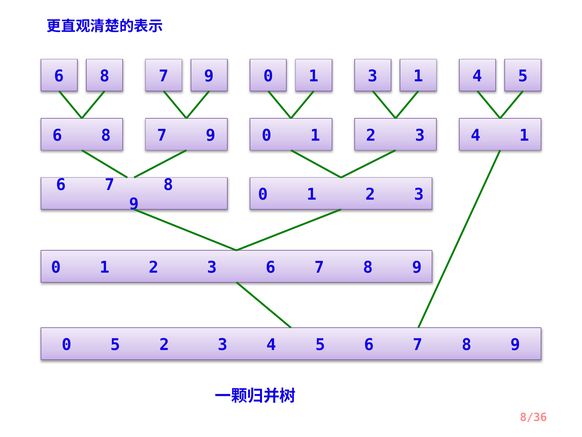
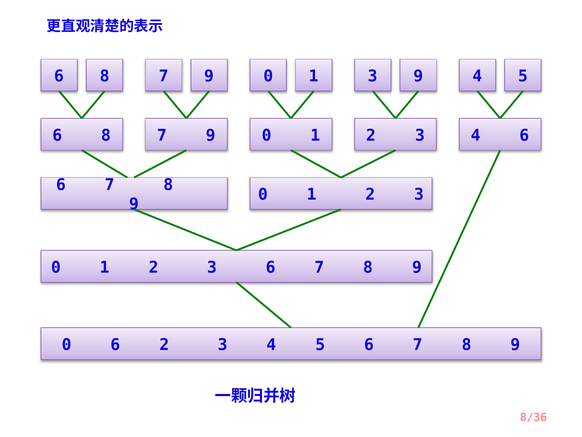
3 1: 1 -> 9
4 1: 1 -> 6
0 5: 5 -> 6
